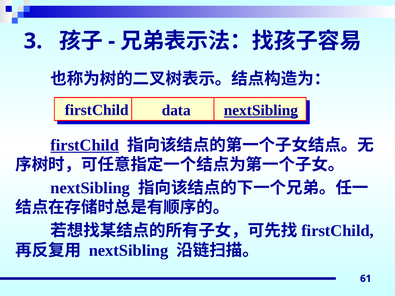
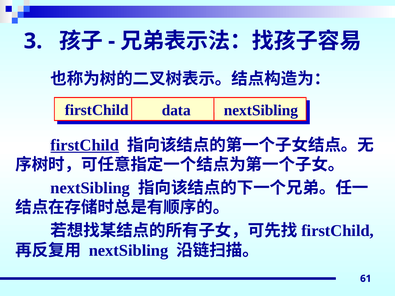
nextSibling at (261, 110) underline: present -> none
